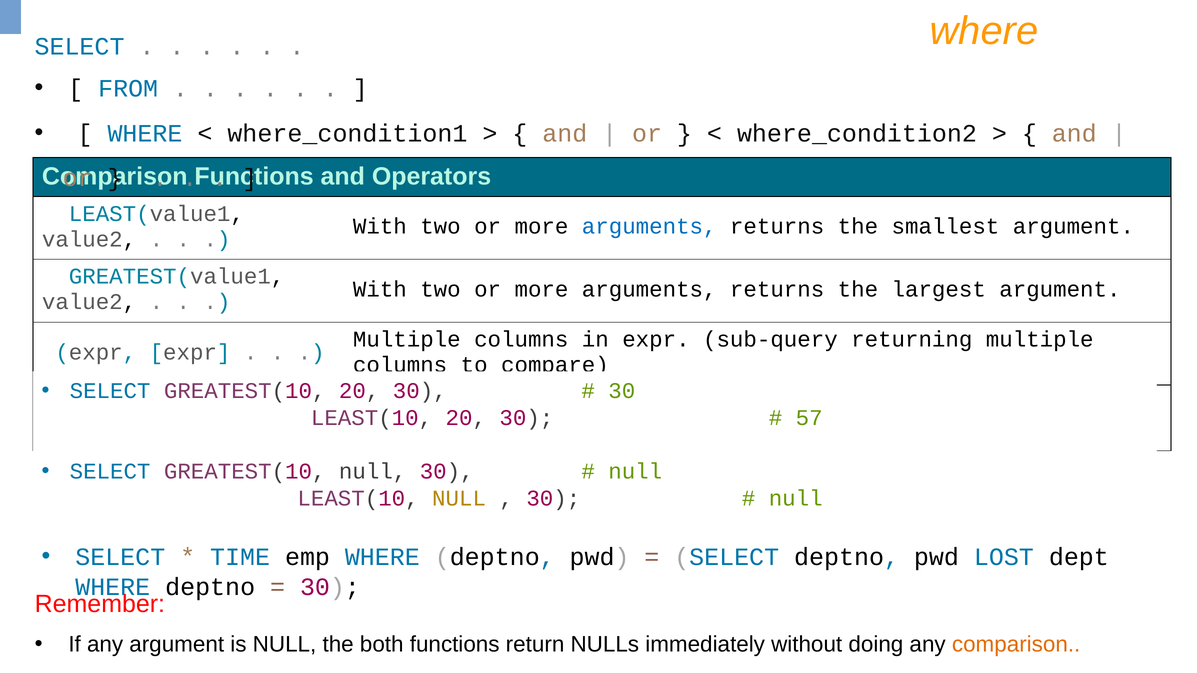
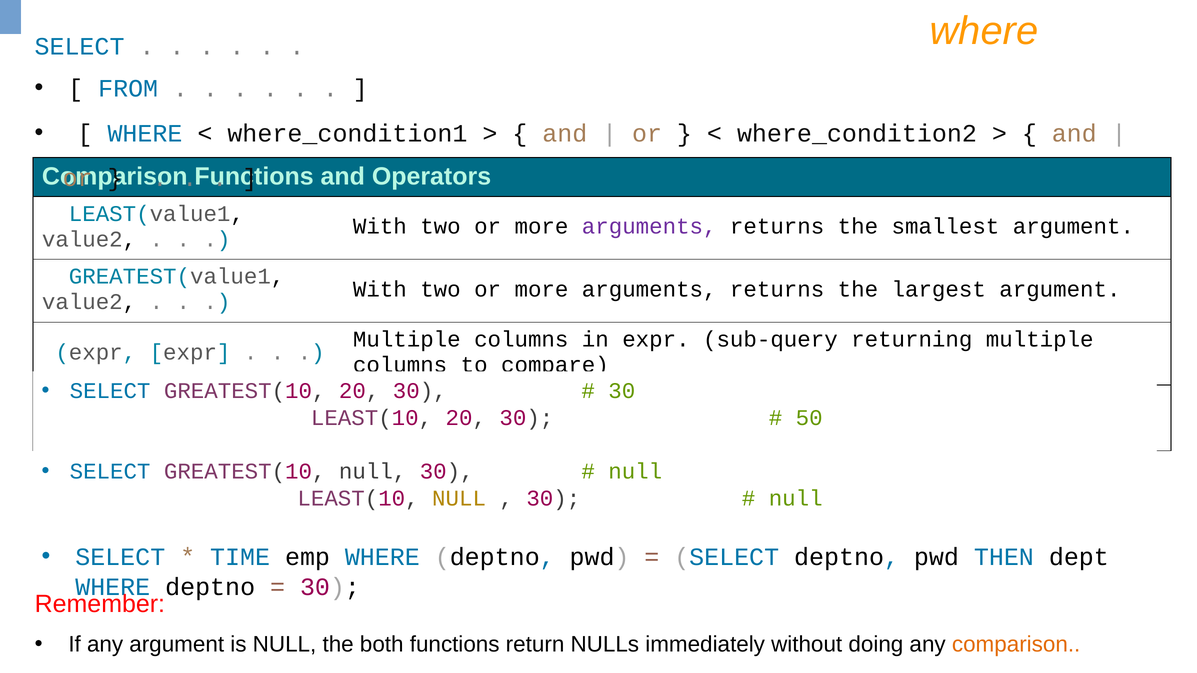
arguments at (649, 227) colour: blue -> purple
57: 57 -> 50
LOST: LOST -> THEN
